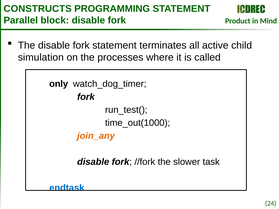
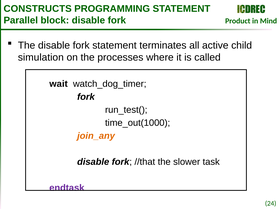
only: only -> wait
//fork: //fork -> //that
endtask colour: blue -> purple
